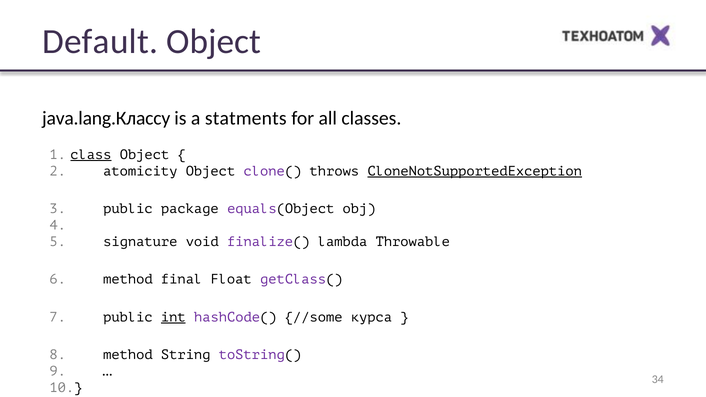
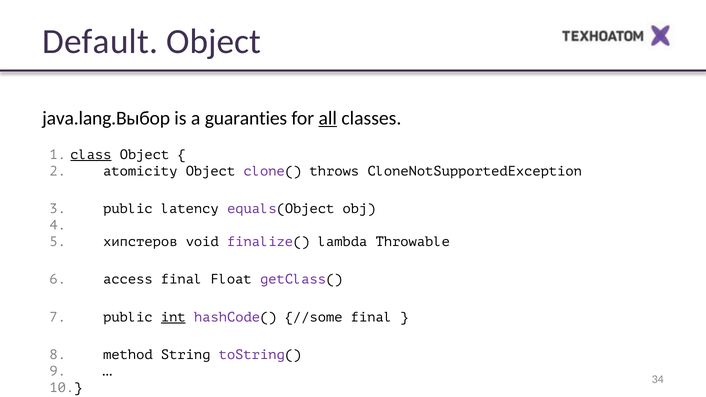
java.lang.Классу: java.lang.Классу -> java.lang.Выбор
statments: statments -> guaranties
all underline: none -> present
CloneNotSupportedException underline: present -> none
package: package -> latency
signature: signature -> хипстеров
method at (128, 279): method -> access
//some курса: курса -> final
